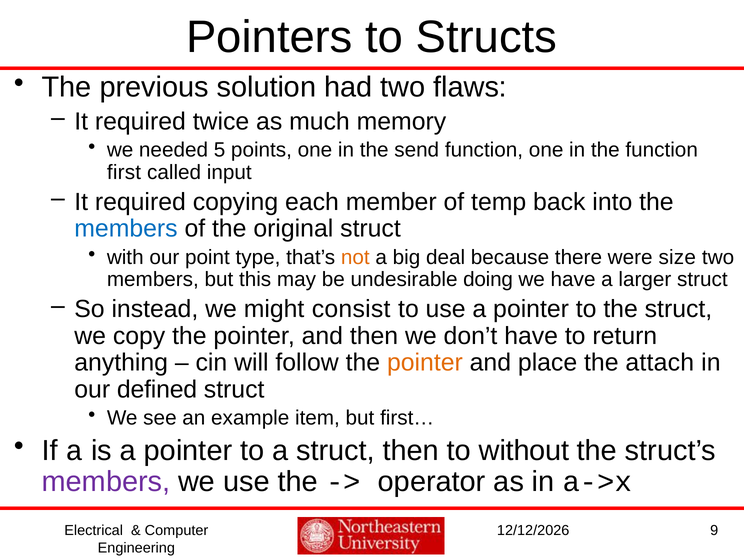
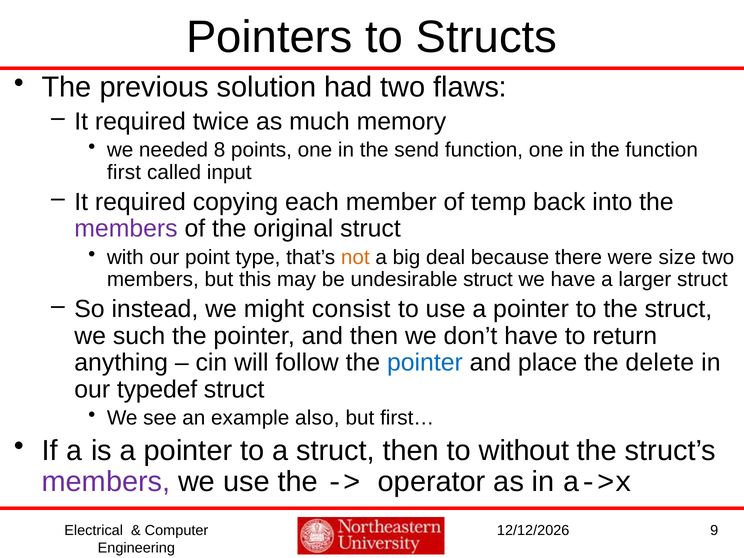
5: 5 -> 8
members at (126, 229) colour: blue -> purple
undesirable doing: doing -> struct
copy: copy -> such
pointer at (425, 363) colour: orange -> blue
attach: attach -> delete
defined: defined -> typedef
item: item -> also
